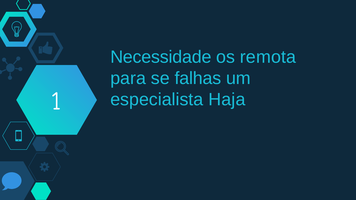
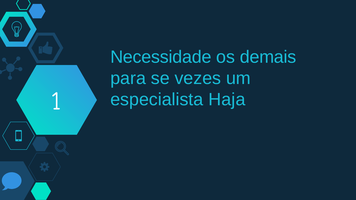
remota: remota -> demais
falhas: falhas -> vezes
